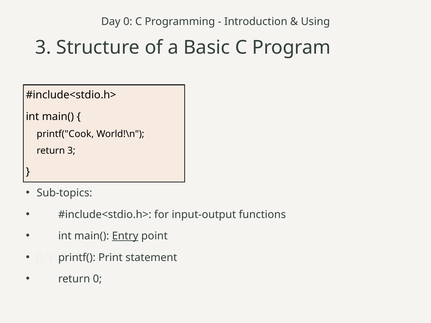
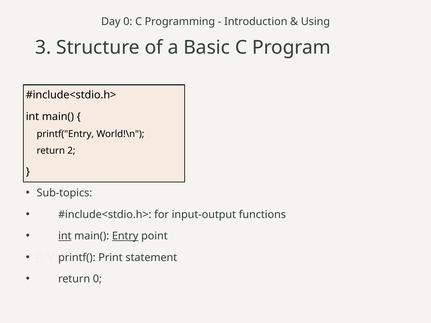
printf("Cook: printf("Cook -> printf("Entry
return 3: 3 -> 2
int at (65, 236) underline: none -> present
